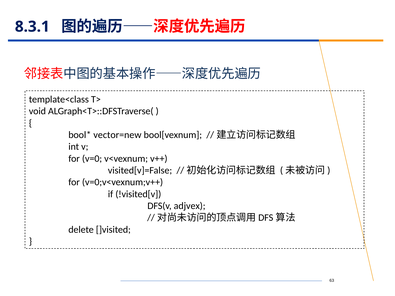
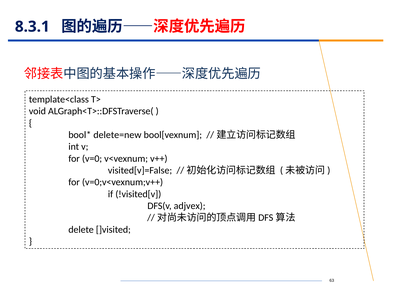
vector=new: vector=new -> delete=new
